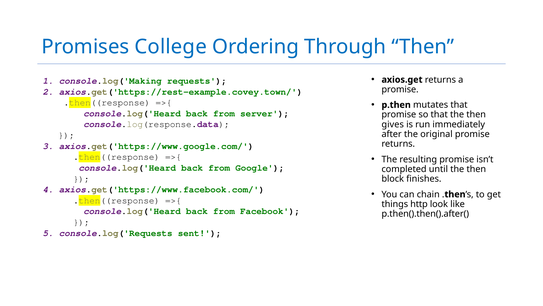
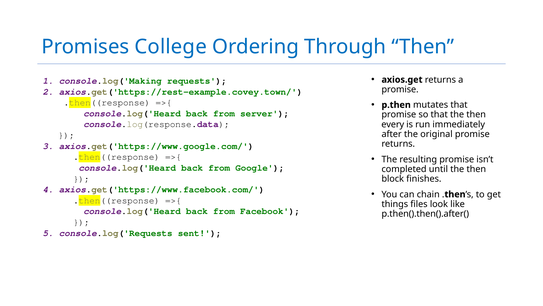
gives: gives -> every
http: http -> files
